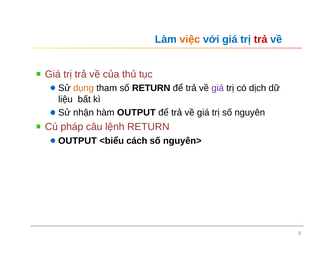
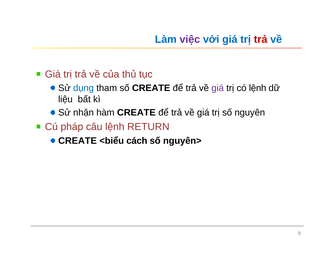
việc colour: orange -> purple
dụng colour: orange -> blue
số RETURN: RETURN -> CREATE
có dịch: dịch -> lệnh
hàm OUTPUT: OUTPUT -> CREATE
OUTPUT at (78, 141): OUTPUT -> CREATE
